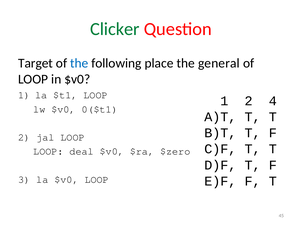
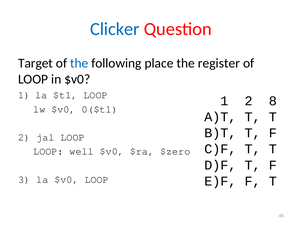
Clicker colour: green -> blue
general: general -> register
4: 4 -> 8
deal: deal -> well
